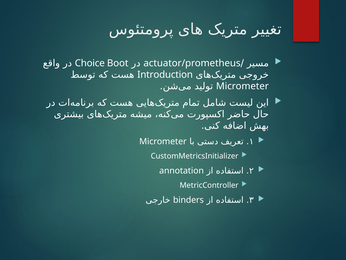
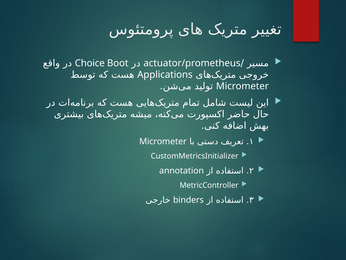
Introduction: Introduction -> Applications
